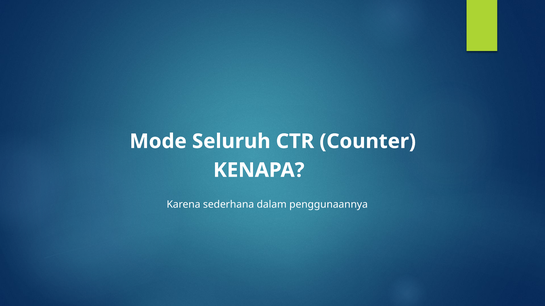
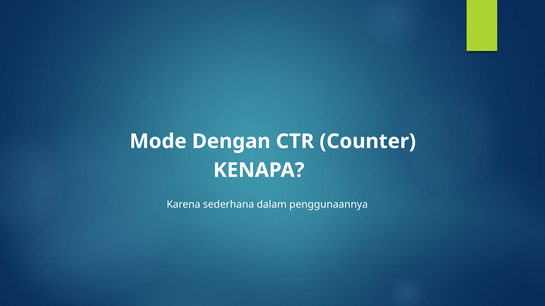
Seluruh: Seluruh -> Dengan
